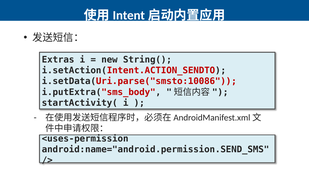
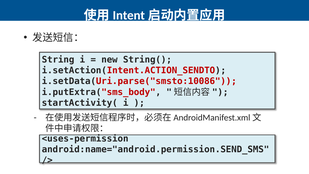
Extras: Extras -> String
